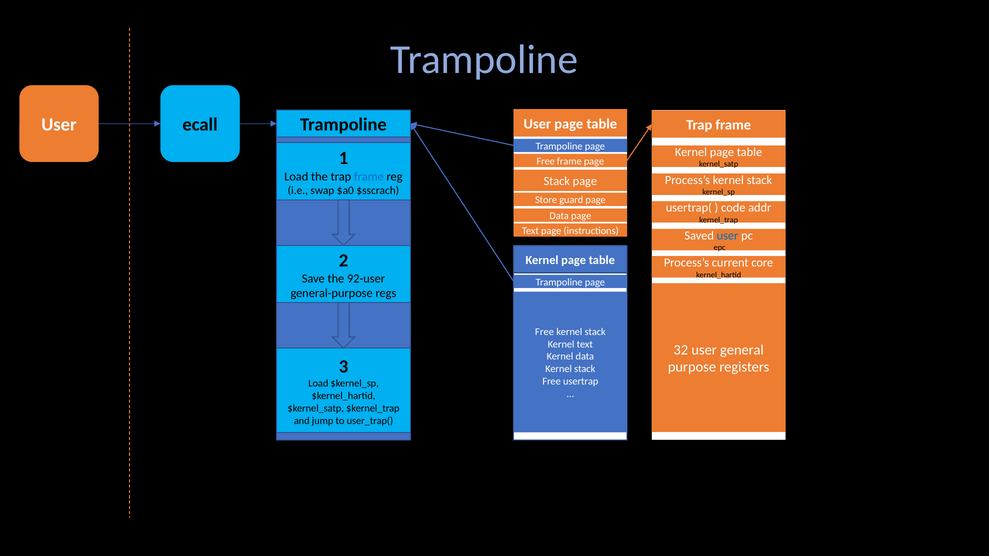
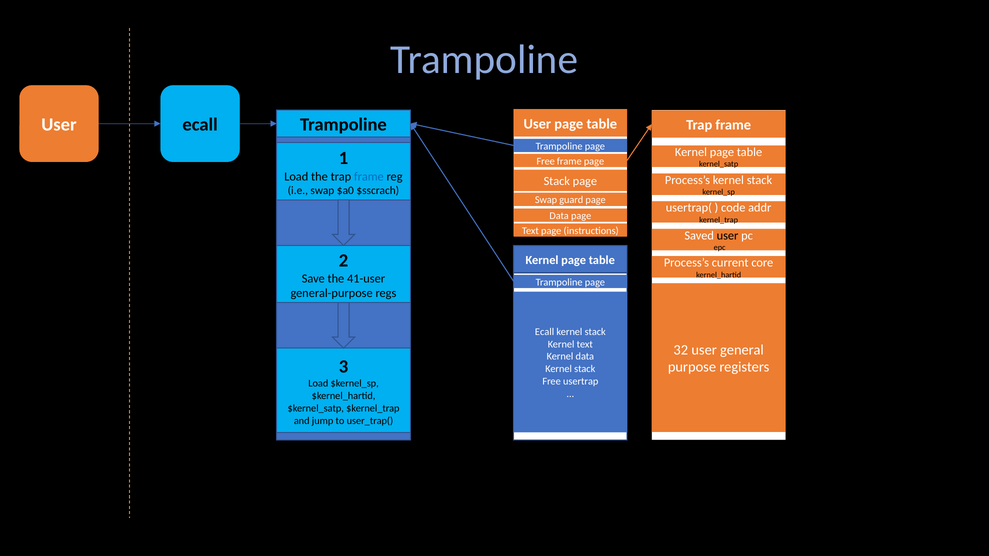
Store at (546, 200): Store -> Swap
user at (728, 236) colour: blue -> black
92-user: 92-user -> 41-user
Free at (545, 332): Free -> Ecall
